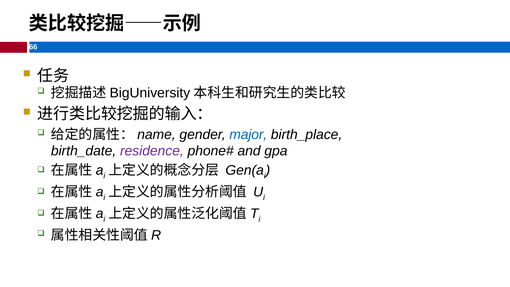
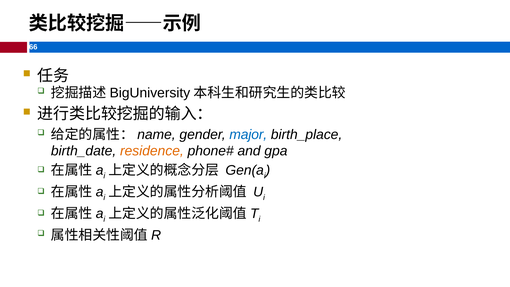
residence colour: purple -> orange
